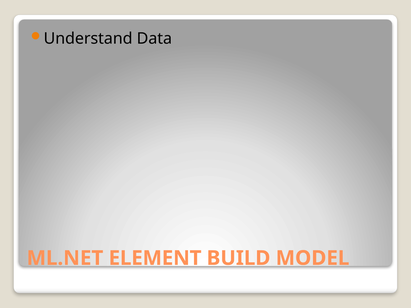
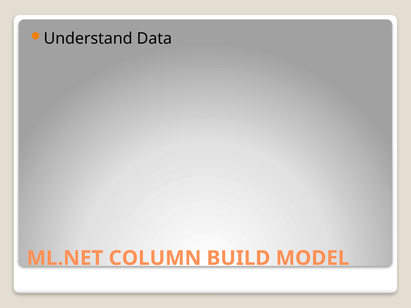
ELEMENT: ELEMENT -> COLUMN
